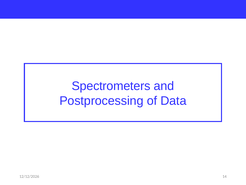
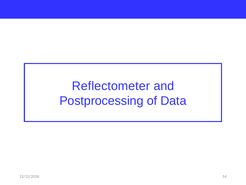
Spectrometers: Spectrometers -> Reflectometer
